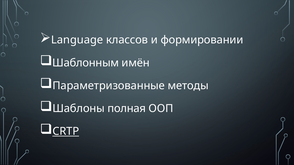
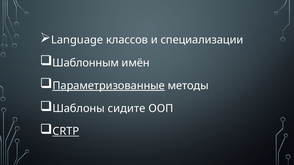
формировании: формировании -> специализации
Параметризованные underline: none -> present
полная: полная -> сидите
